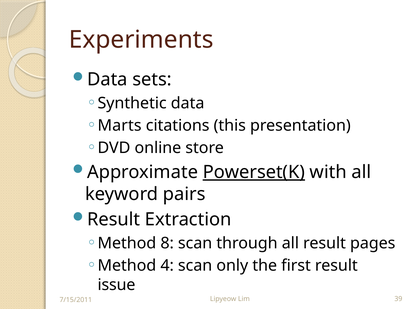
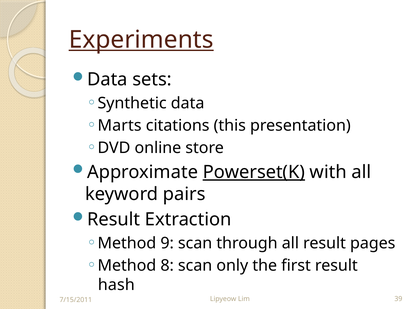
Experiments underline: none -> present
8: 8 -> 9
4: 4 -> 8
issue: issue -> hash
